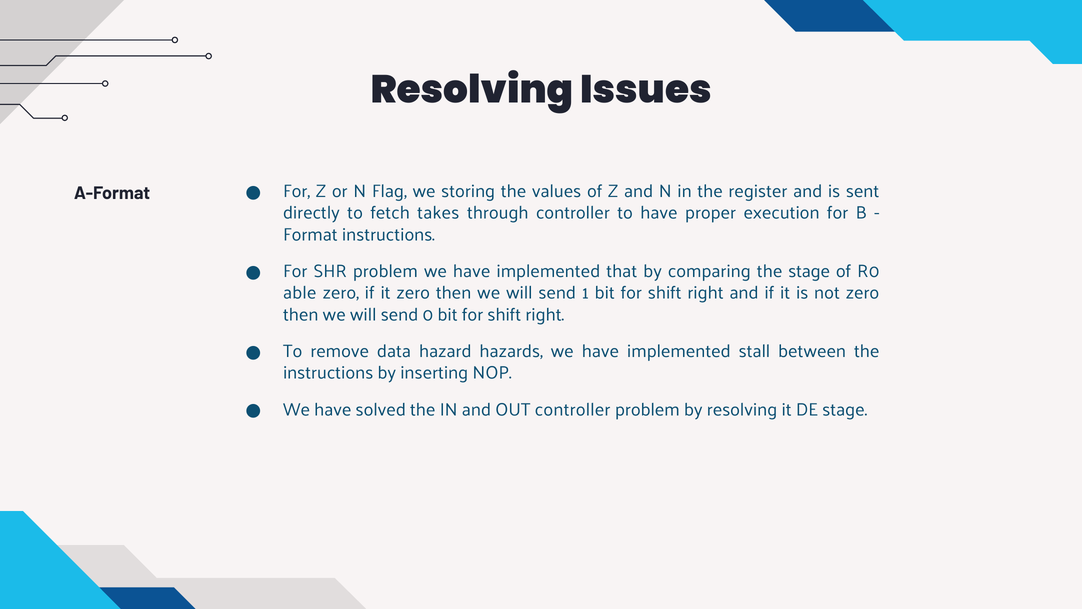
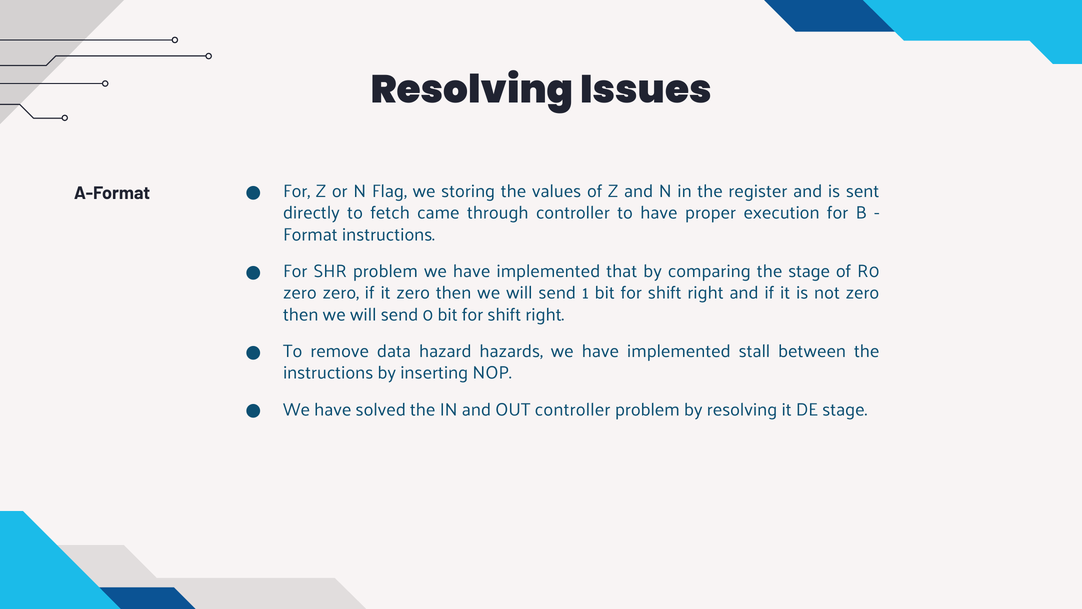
takes: takes -> came
able at (300, 293): able -> zero
